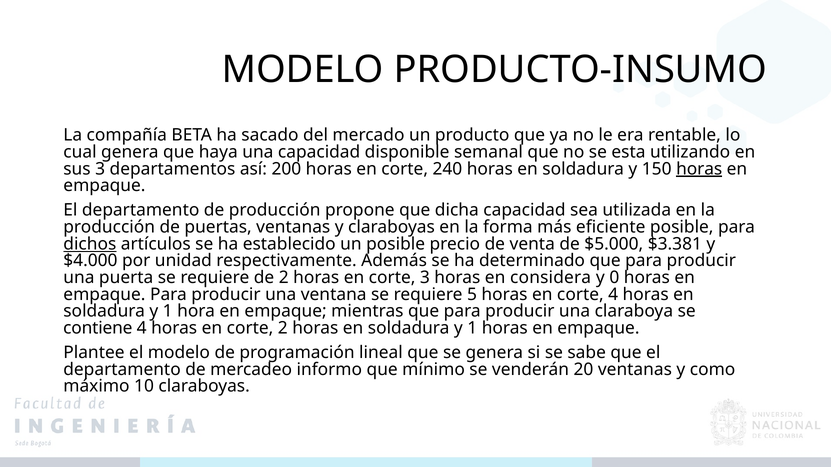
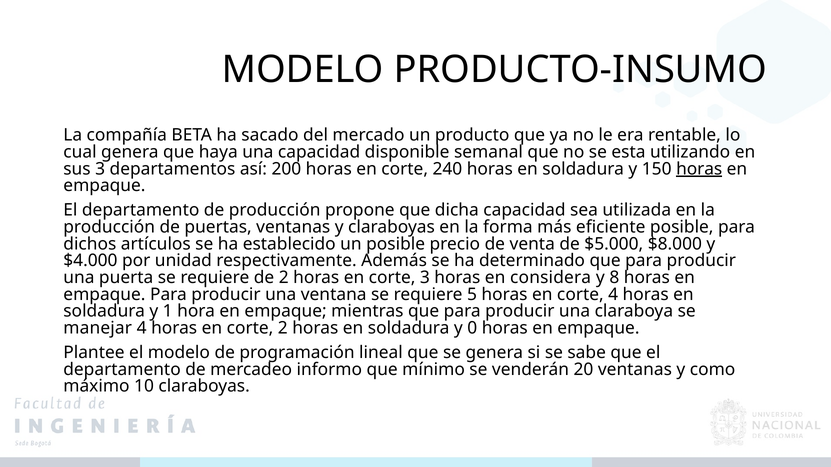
dichos underline: present -> none
$3.381: $3.381 -> $8.000
0: 0 -> 8
contiene: contiene -> manejar
1 at (472, 328): 1 -> 0
